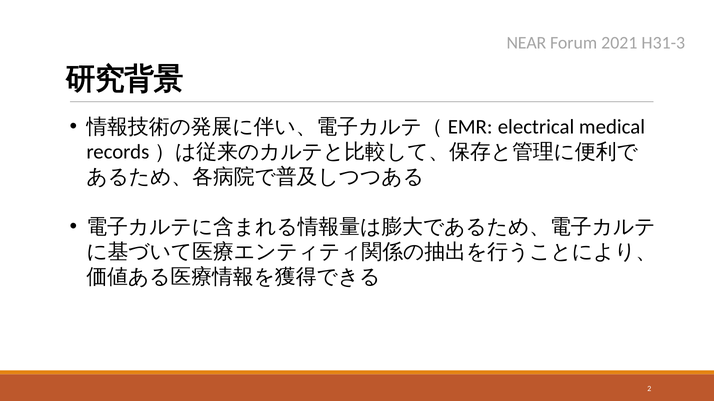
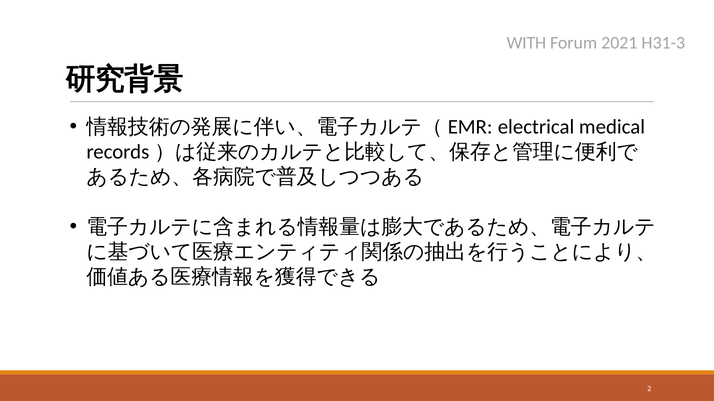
NEAR: NEAR -> WITH
